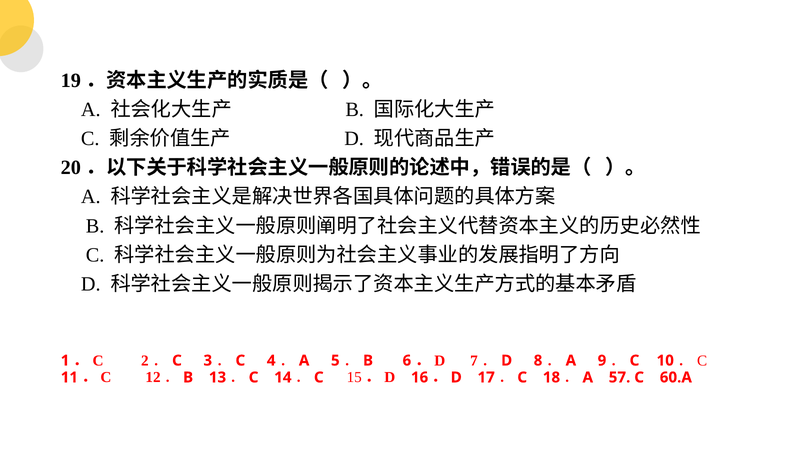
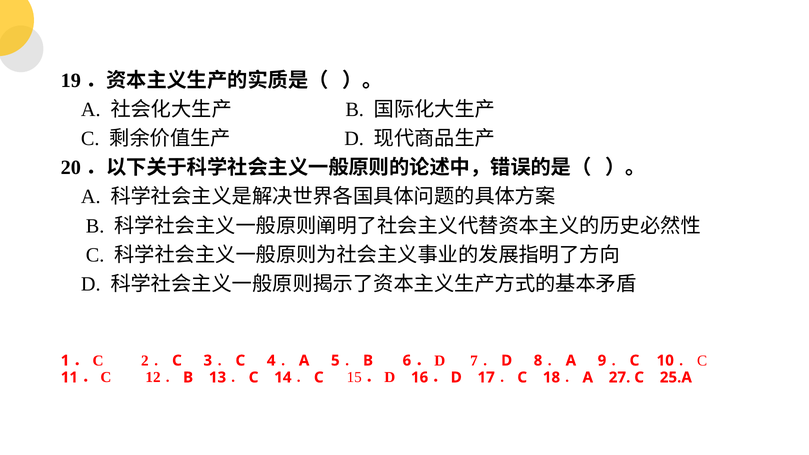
57: 57 -> 27
60.A: 60.A -> 25.A
